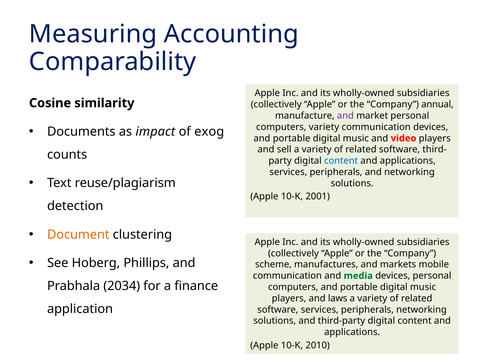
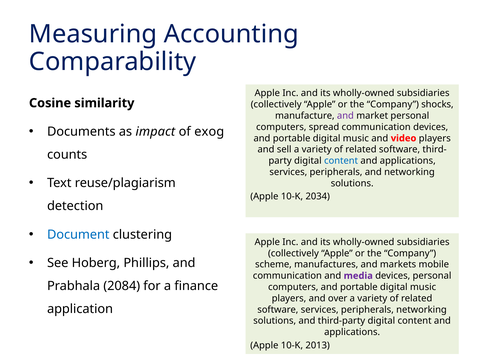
annual: annual -> shocks
computers variety: variety -> spread
2001: 2001 -> 2034
Document colour: orange -> blue
media colour: green -> purple
2034: 2034 -> 2084
laws: laws -> over
2010: 2010 -> 2013
